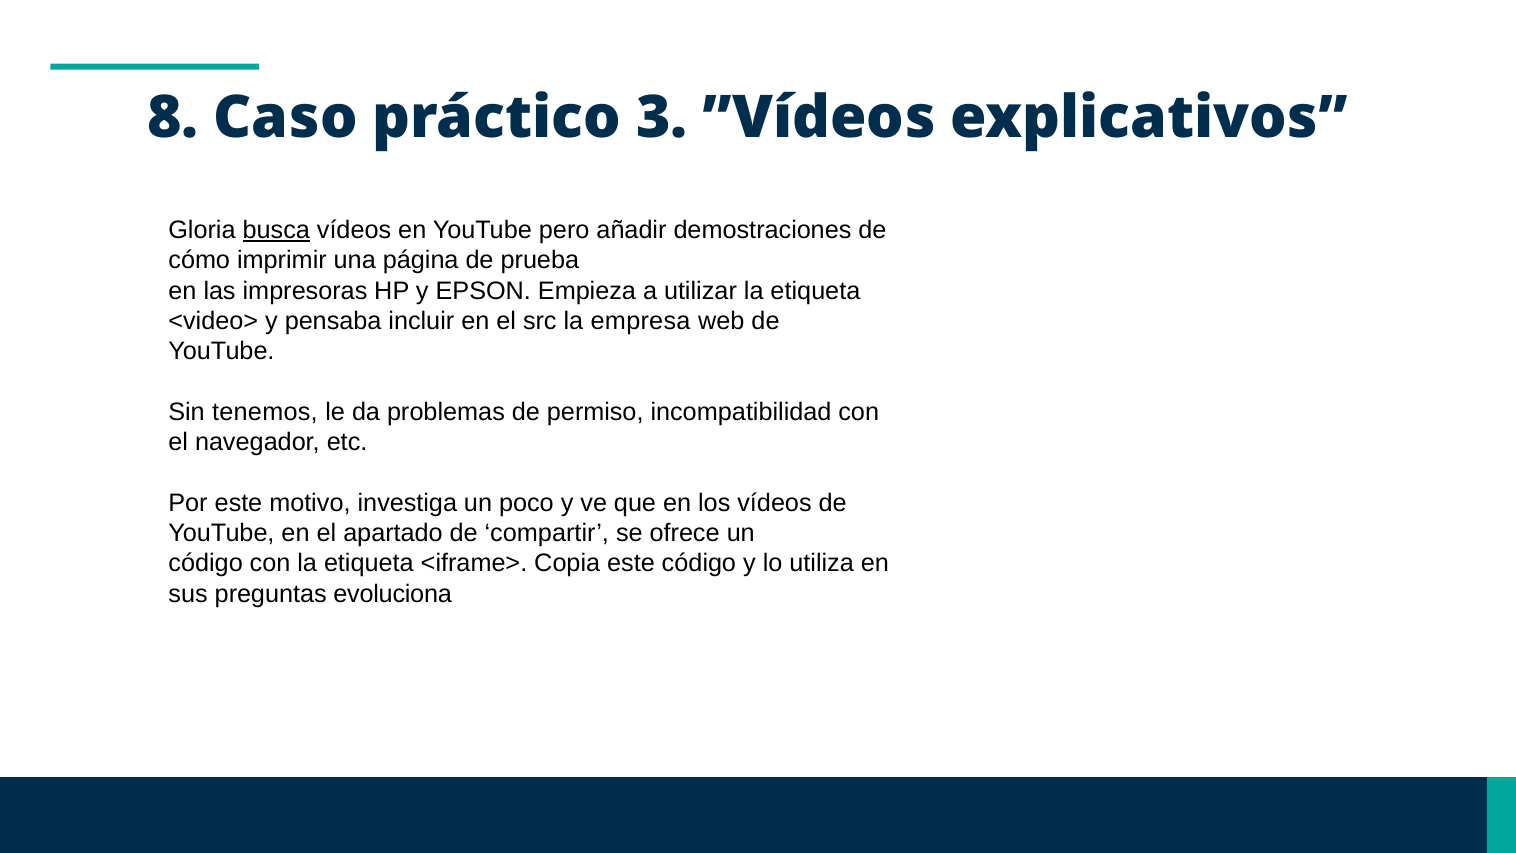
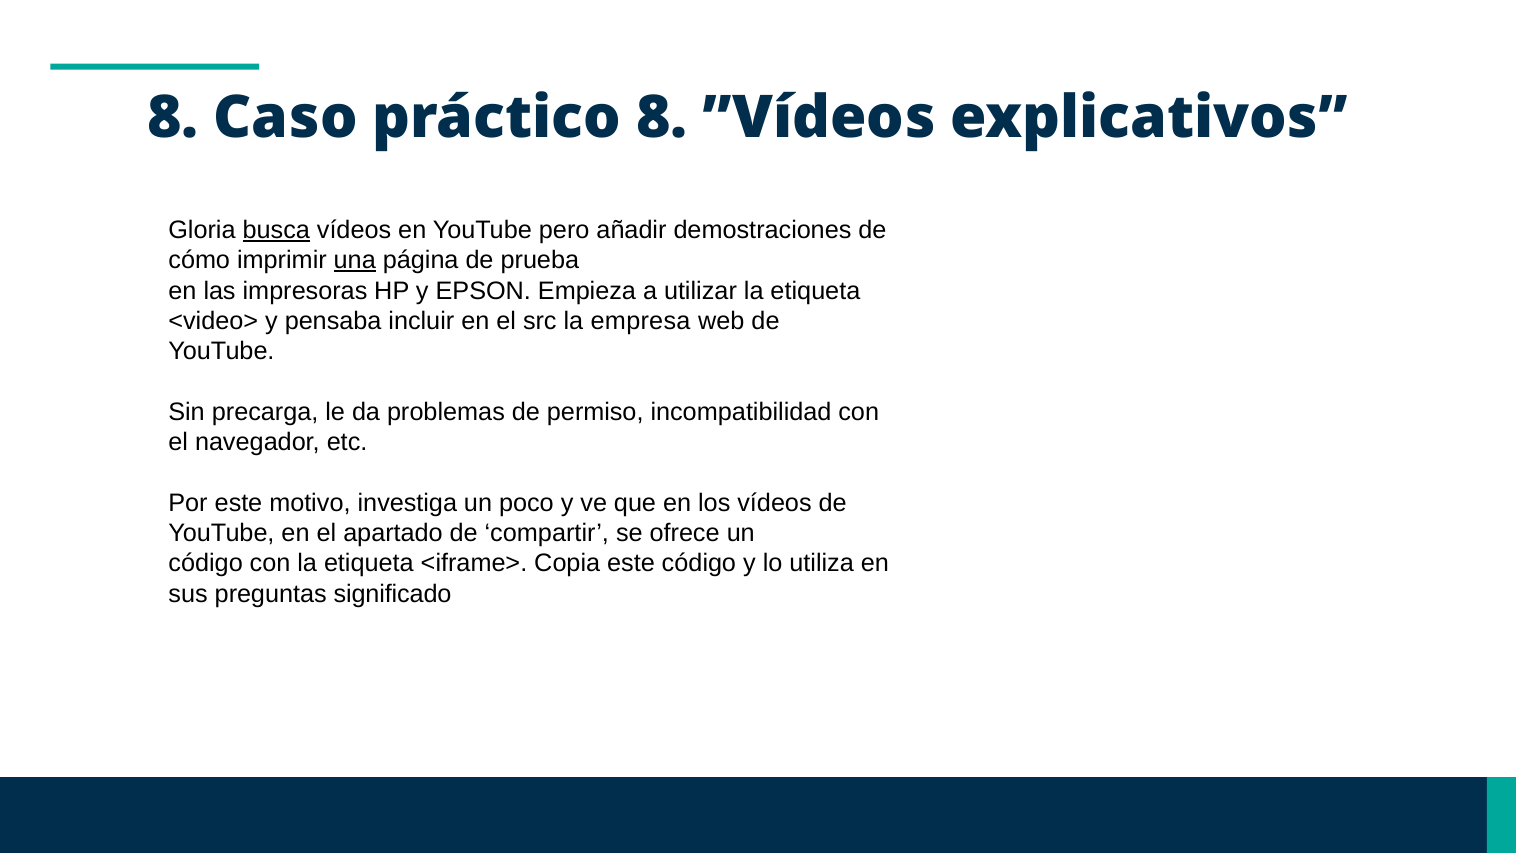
práctico 3: 3 -> 8
una underline: none -> present
tenemos: tenemos -> precarga
evoluciona: evoluciona -> significado
